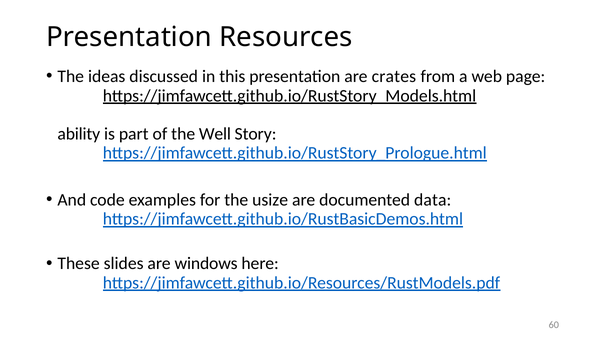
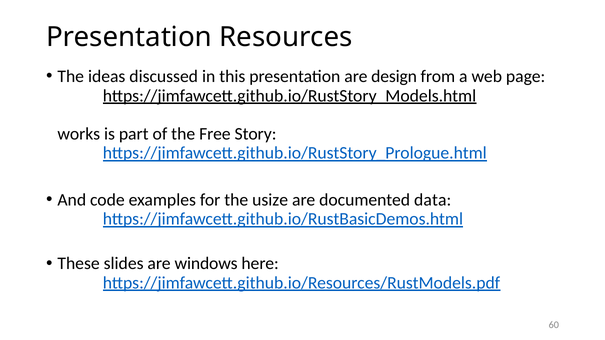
crates: crates -> design
ability: ability -> works
Well: Well -> Free
